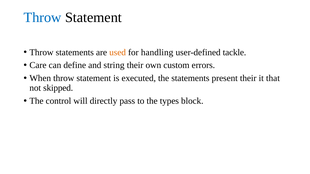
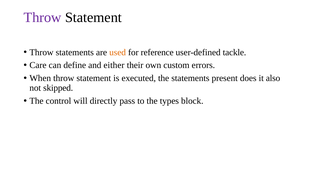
Throw at (43, 18) colour: blue -> purple
handling: handling -> reference
string: string -> either
present their: their -> does
that: that -> also
